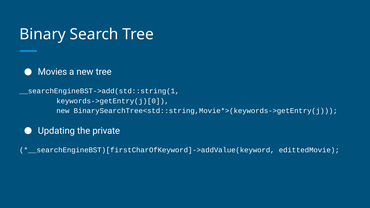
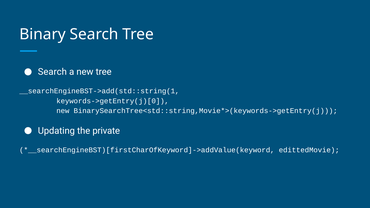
Movies at (52, 72): Movies -> Search
